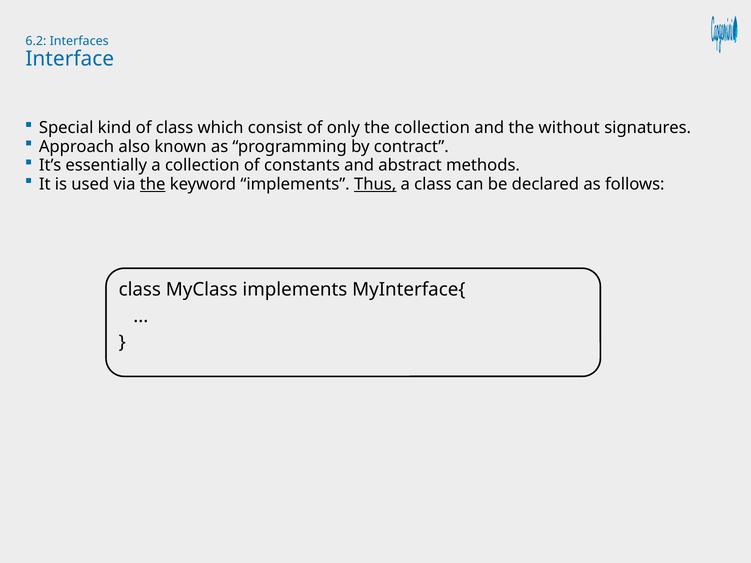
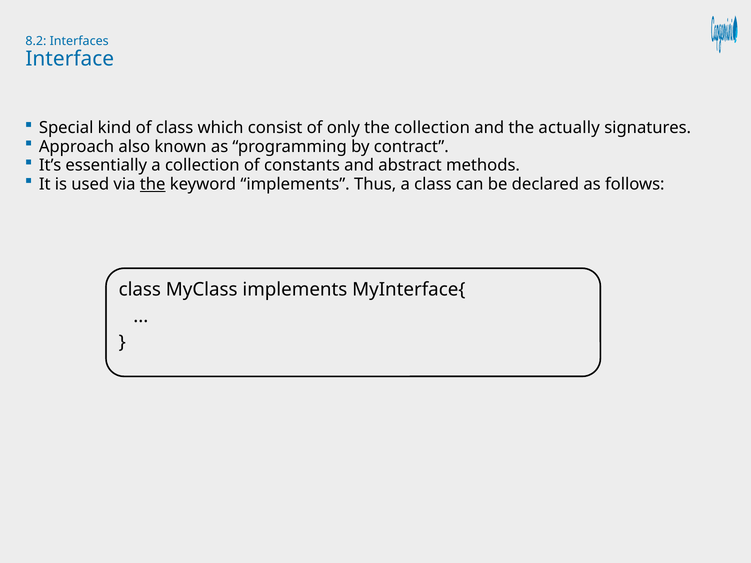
6.2: 6.2 -> 8.2
without: without -> actually
Thus underline: present -> none
